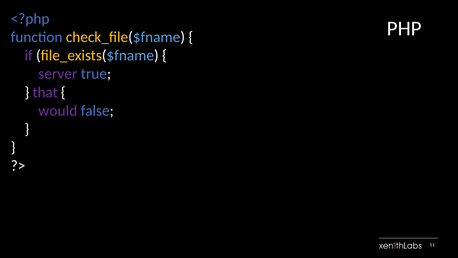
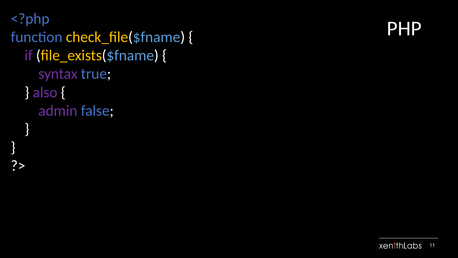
server: server -> syntax
that: that -> also
would: would -> admin
